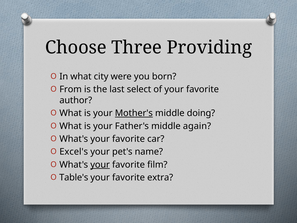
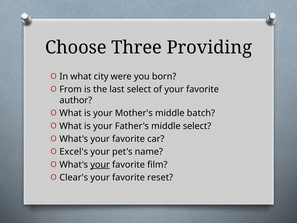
Mother's underline: present -> none
doing: doing -> batch
middle again: again -> select
Table's: Table's -> Clear's
extra: extra -> reset
